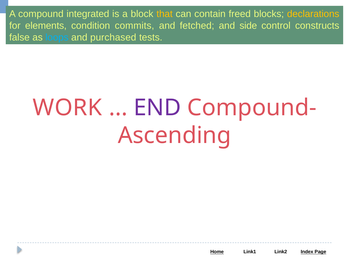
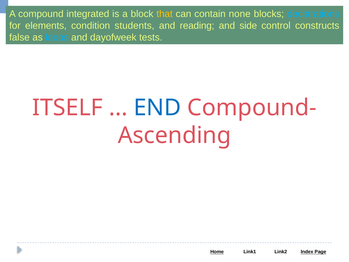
freed: freed -> none
declarations colour: yellow -> light blue
commits: commits -> students
fetched: fetched -> reading
purchased: purchased -> dayofweek
WORK: WORK -> ITSELF
END colour: purple -> blue
